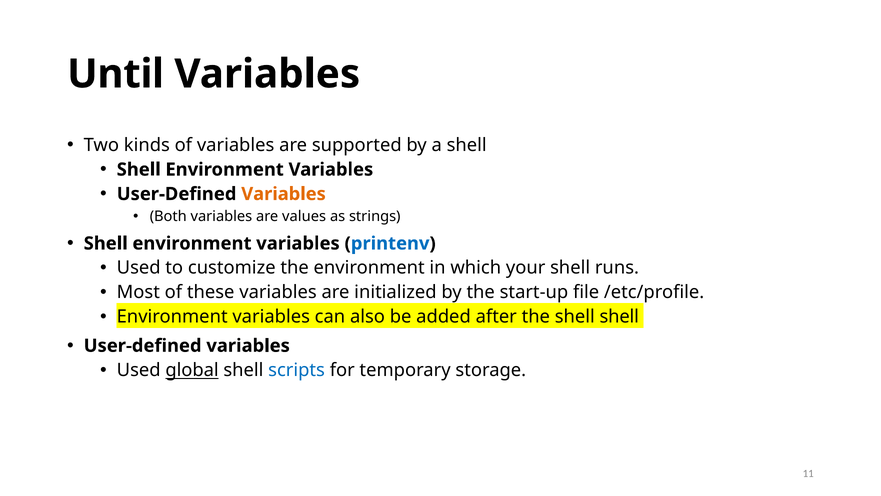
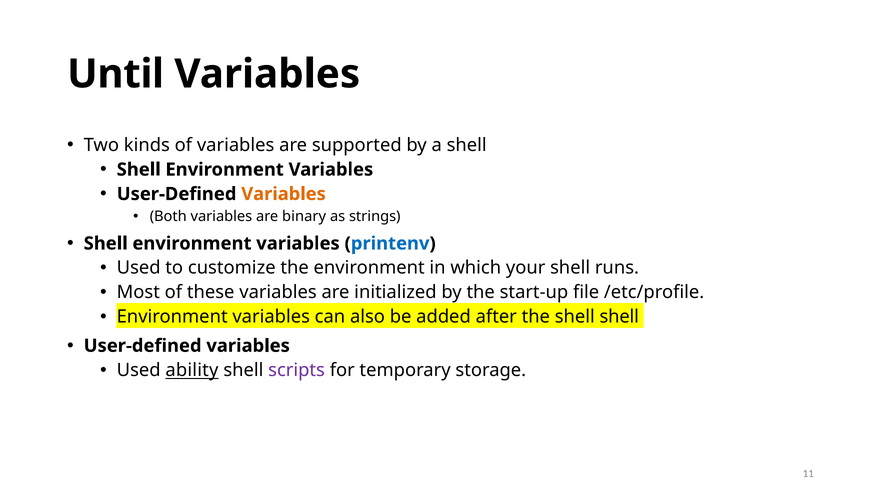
values: values -> binary
global: global -> ability
scripts colour: blue -> purple
